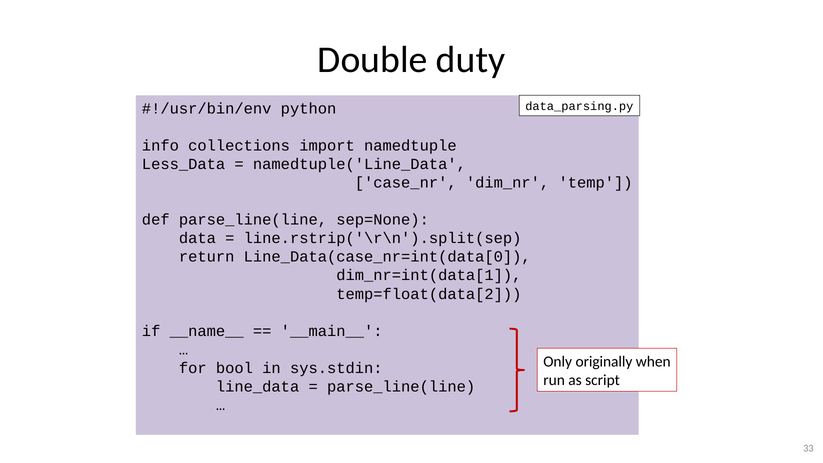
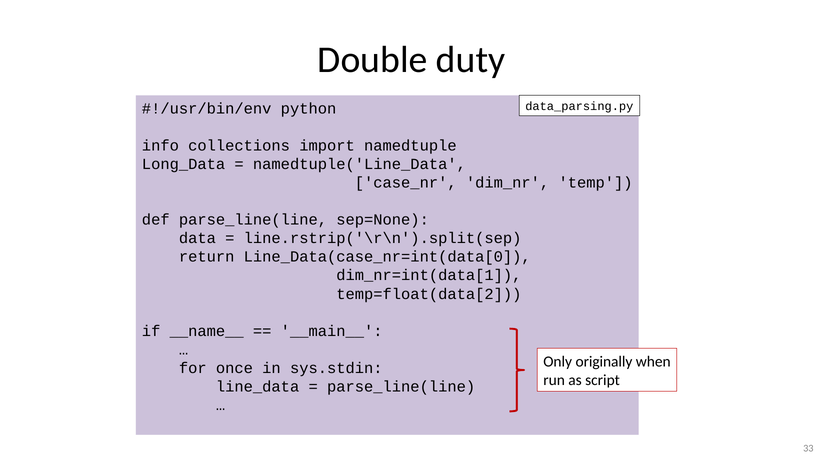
Less_Data: Less_Data -> Long_Data
bool: bool -> once
